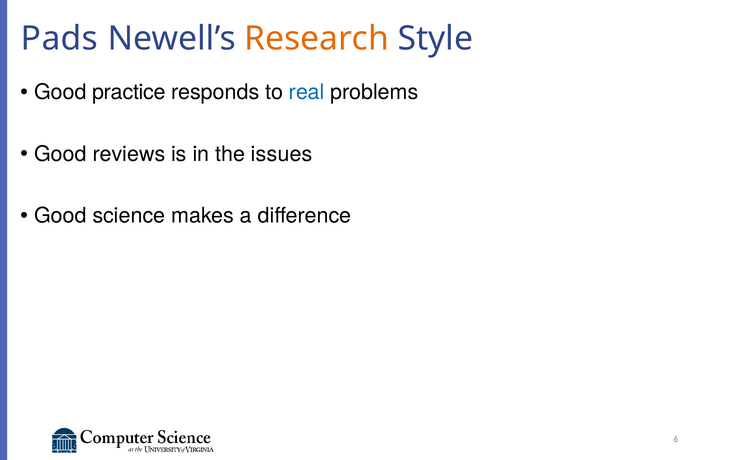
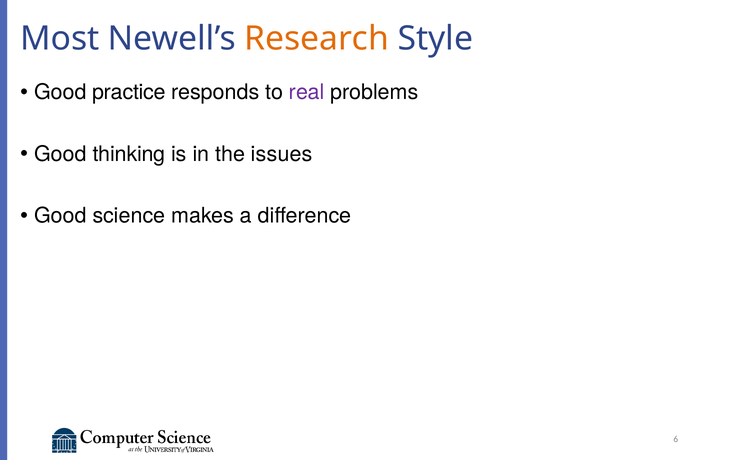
Pads: Pads -> Most
real colour: blue -> purple
reviews: reviews -> thinking
